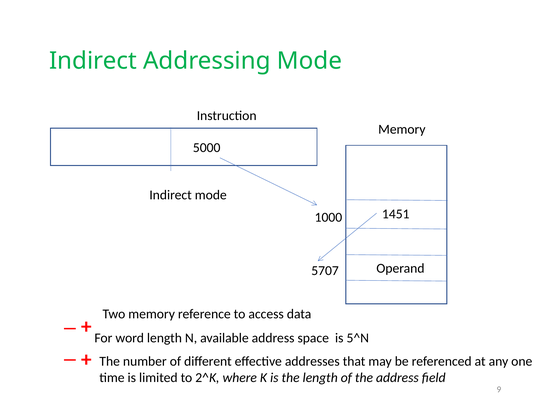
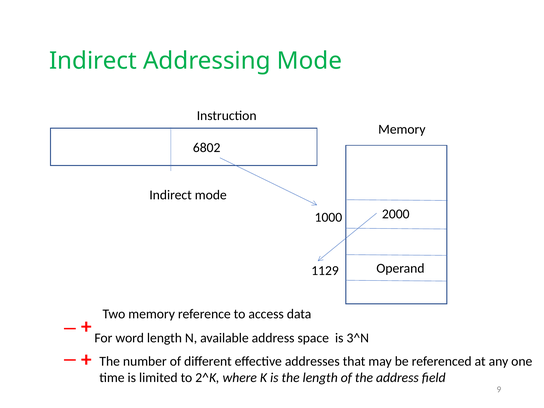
5000: 5000 -> 6802
1451: 1451 -> 2000
5707: 5707 -> 1129
5^N: 5^N -> 3^N
